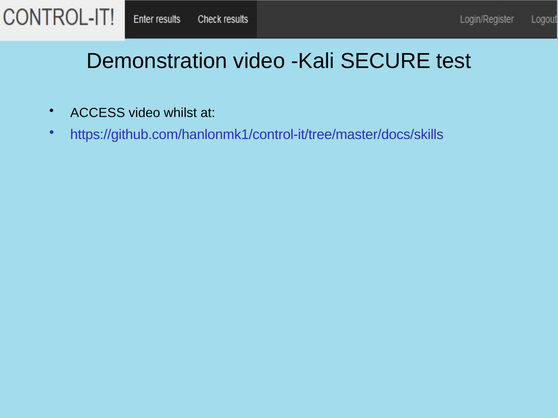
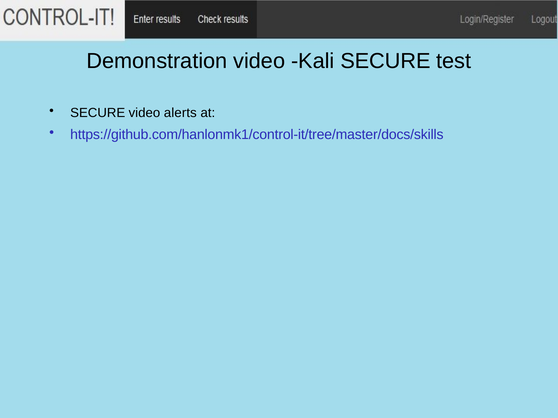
ACCESS at (98, 113): ACCESS -> SECURE
whilst: whilst -> alerts
